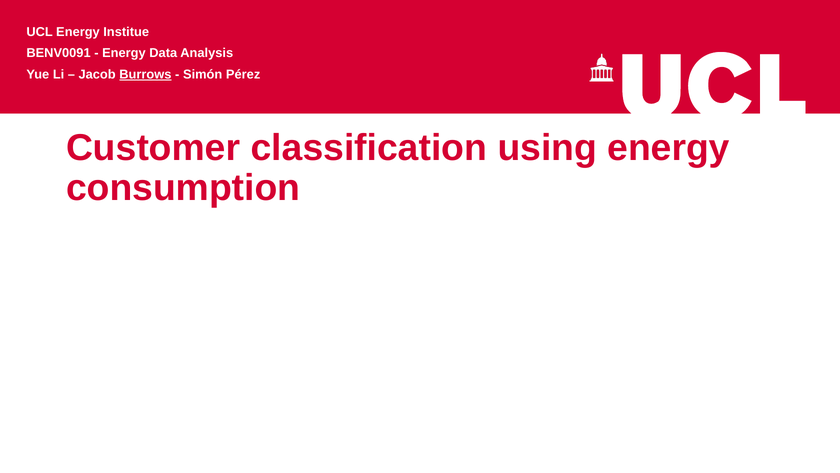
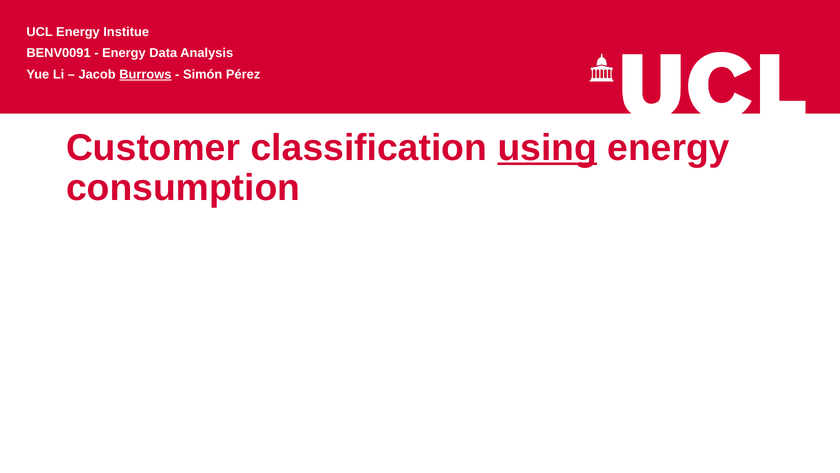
using underline: none -> present
